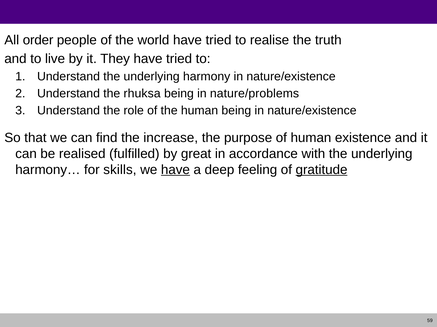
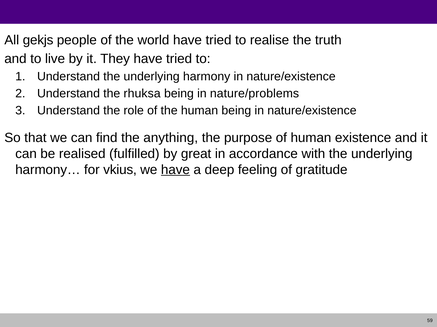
order: order -> gekjs
increase: increase -> anything
skills: skills -> vkius
gratitude underline: present -> none
